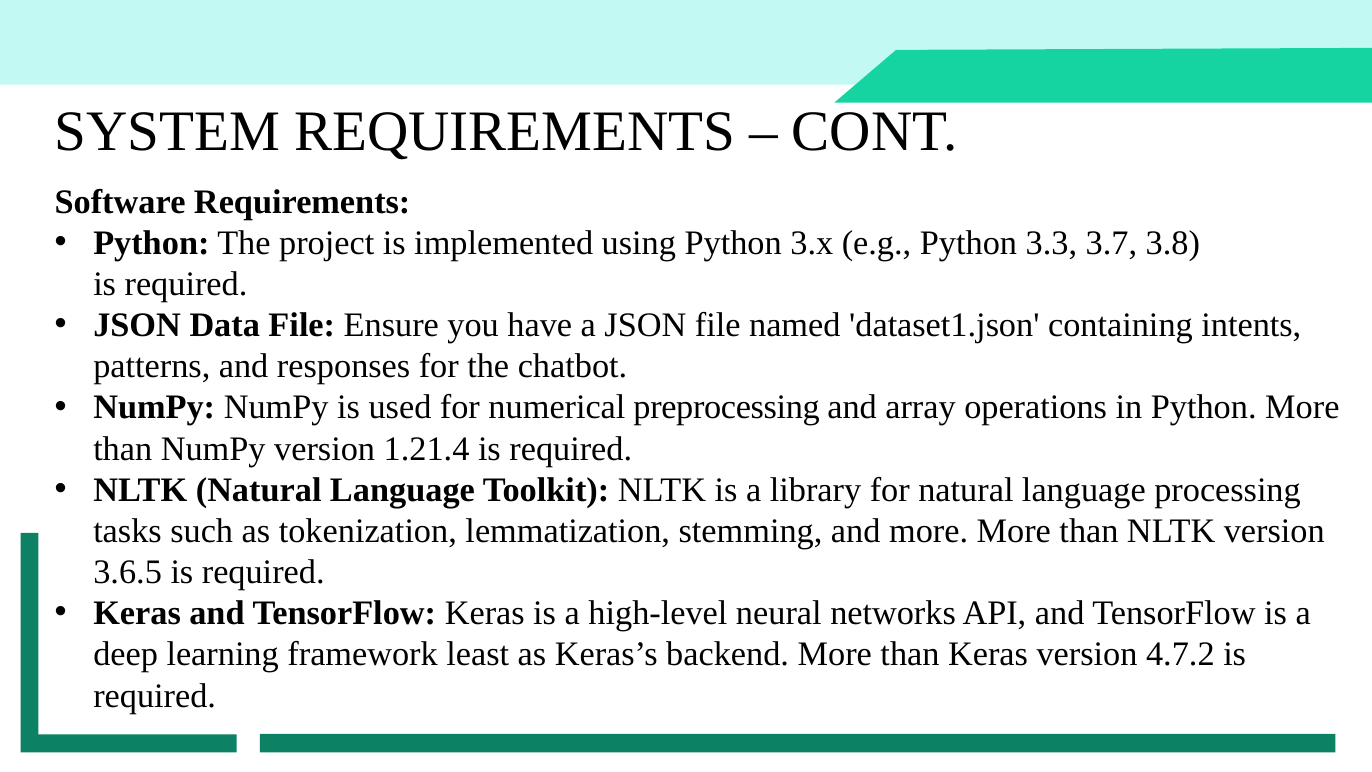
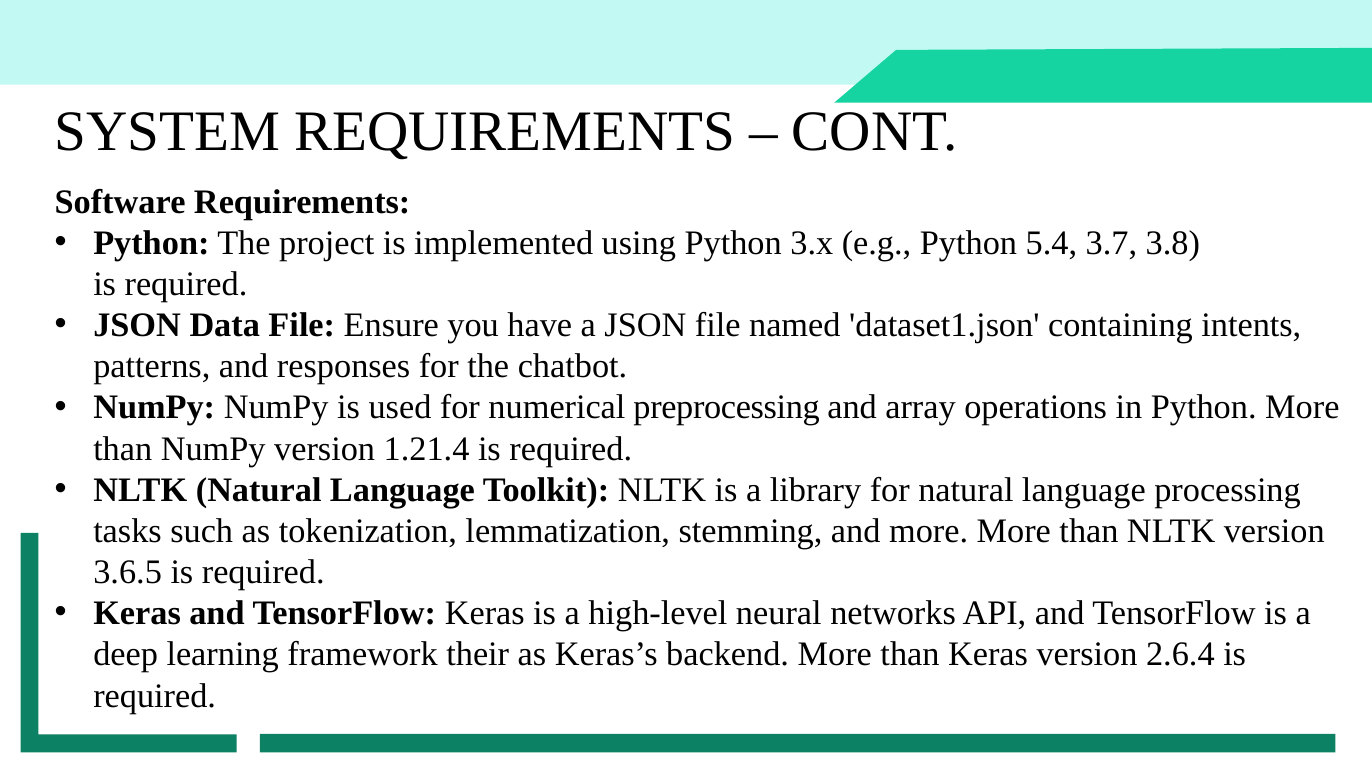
3.3: 3.3 -> 5.4
least: least -> their
4.7.2: 4.7.2 -> 2.6.4
